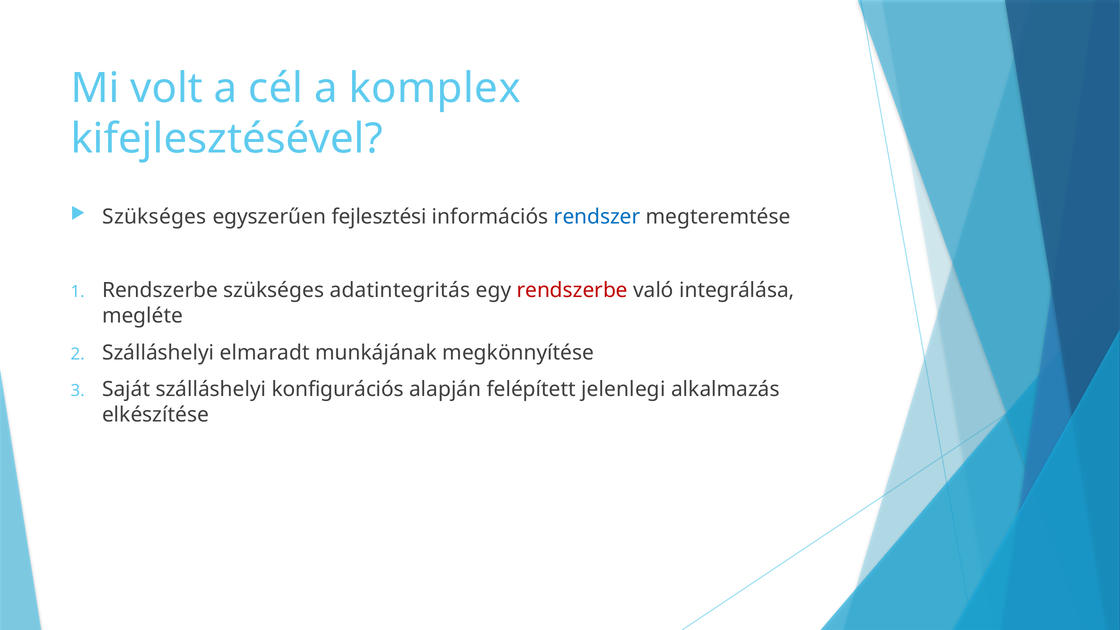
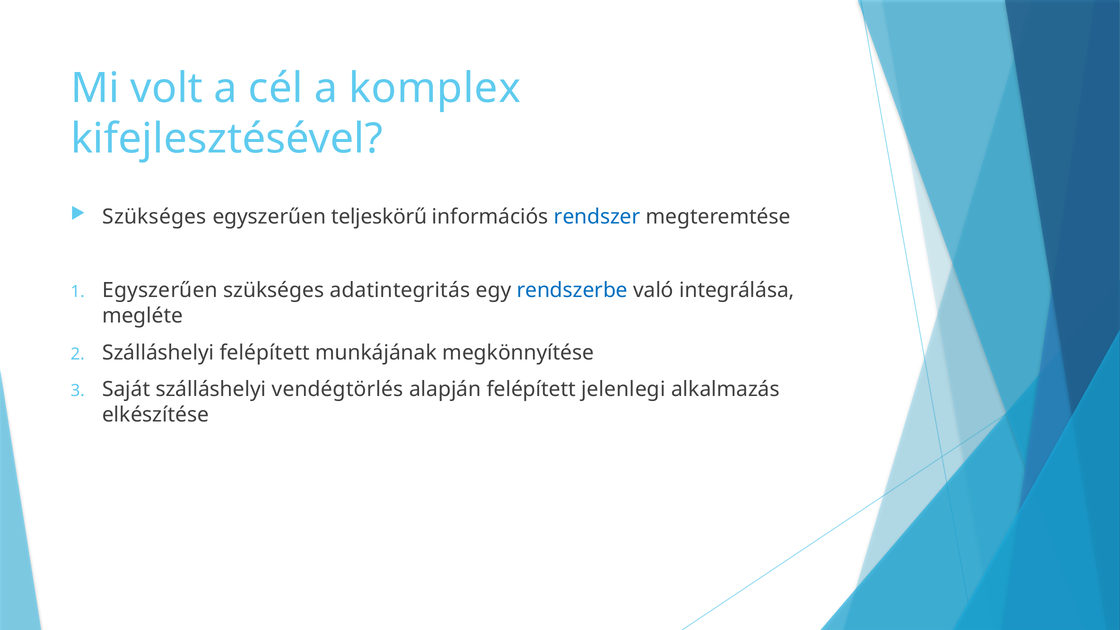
fejlesztési: fejlesztési -> teljeskörű
Rendszerbe at (160, 291): Rendszerbe -> Egyszerűen
rendszerbe at (572, 291) colour: red -> blue
Szálláshelyi elmaradt: elmaradt -> felépített
konfigurációs: konfigurációs -> vendégtörlés
